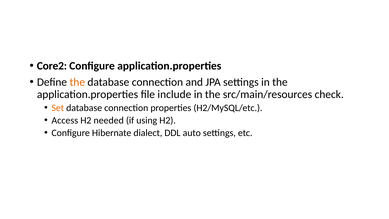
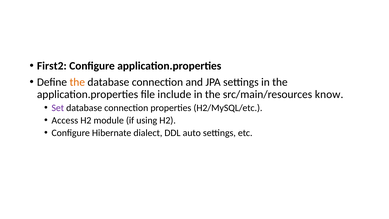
Core2: Core2 -> First2
check: check -> know
Set colour: orange -> purple
needed: needed -> module
